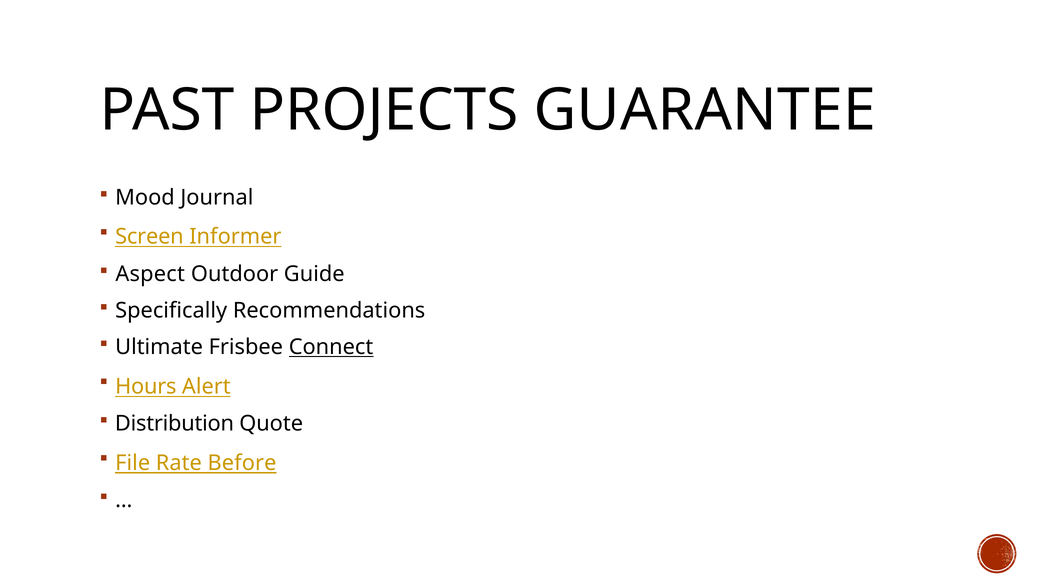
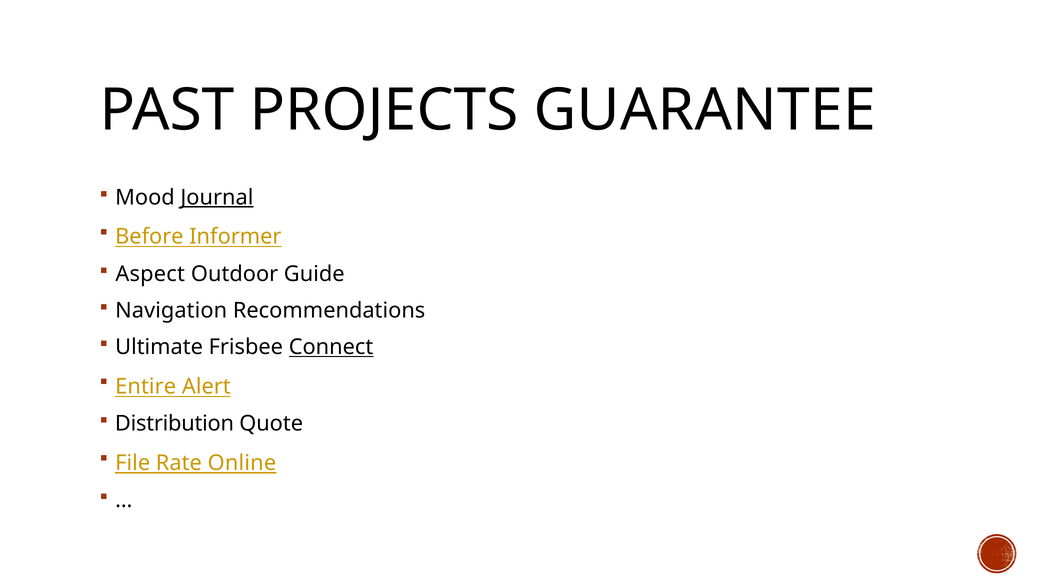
Journal underline: none -> present
Screen: Screen -> Before
Specifically: Specifically -> Navigation
Hours: Hours -> Entire
Before: Before -> Online
